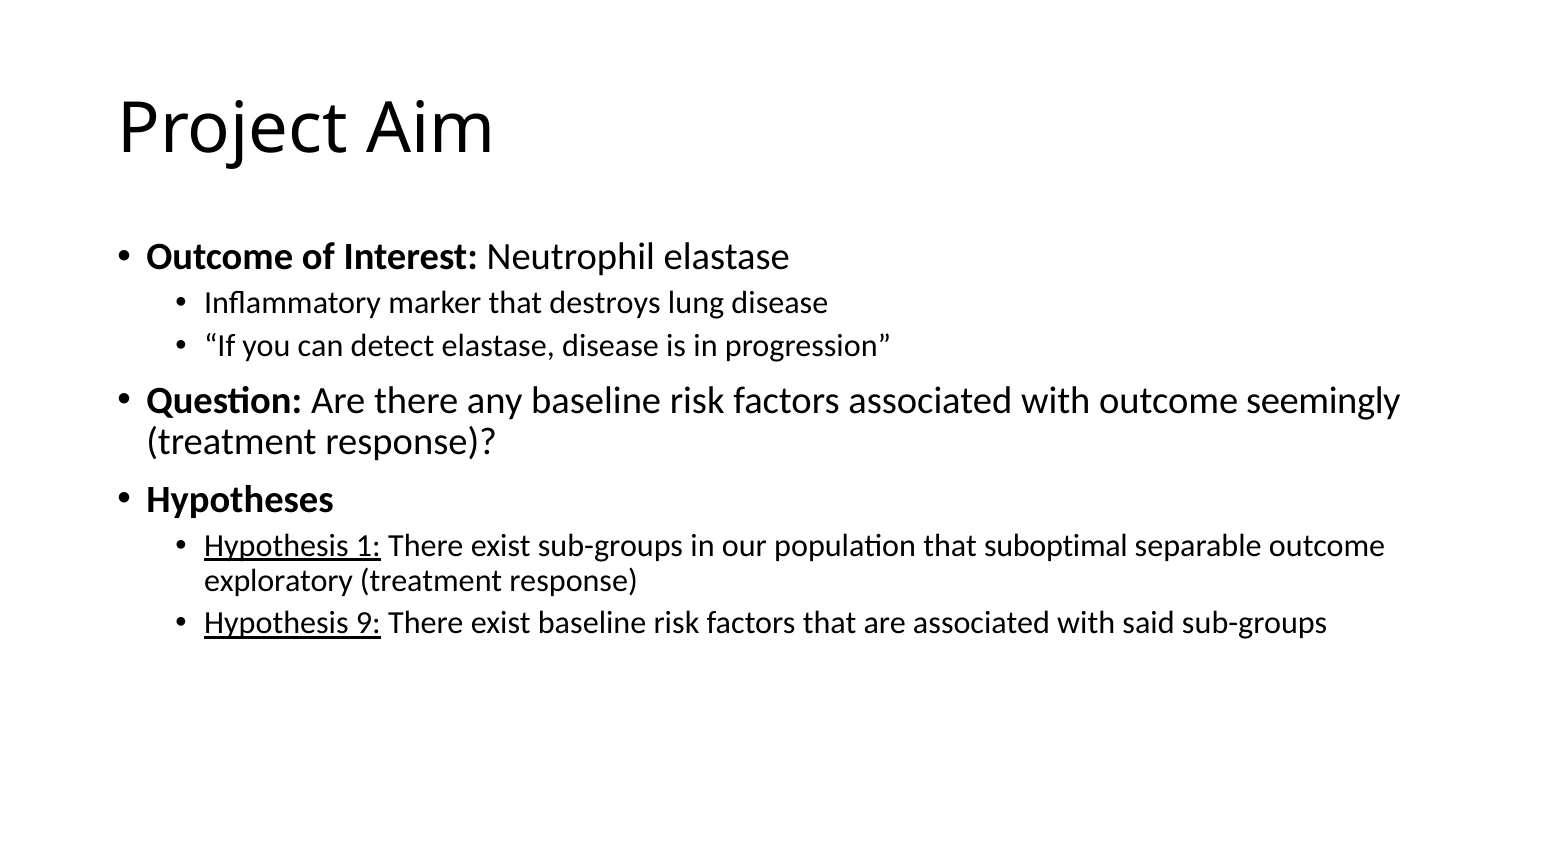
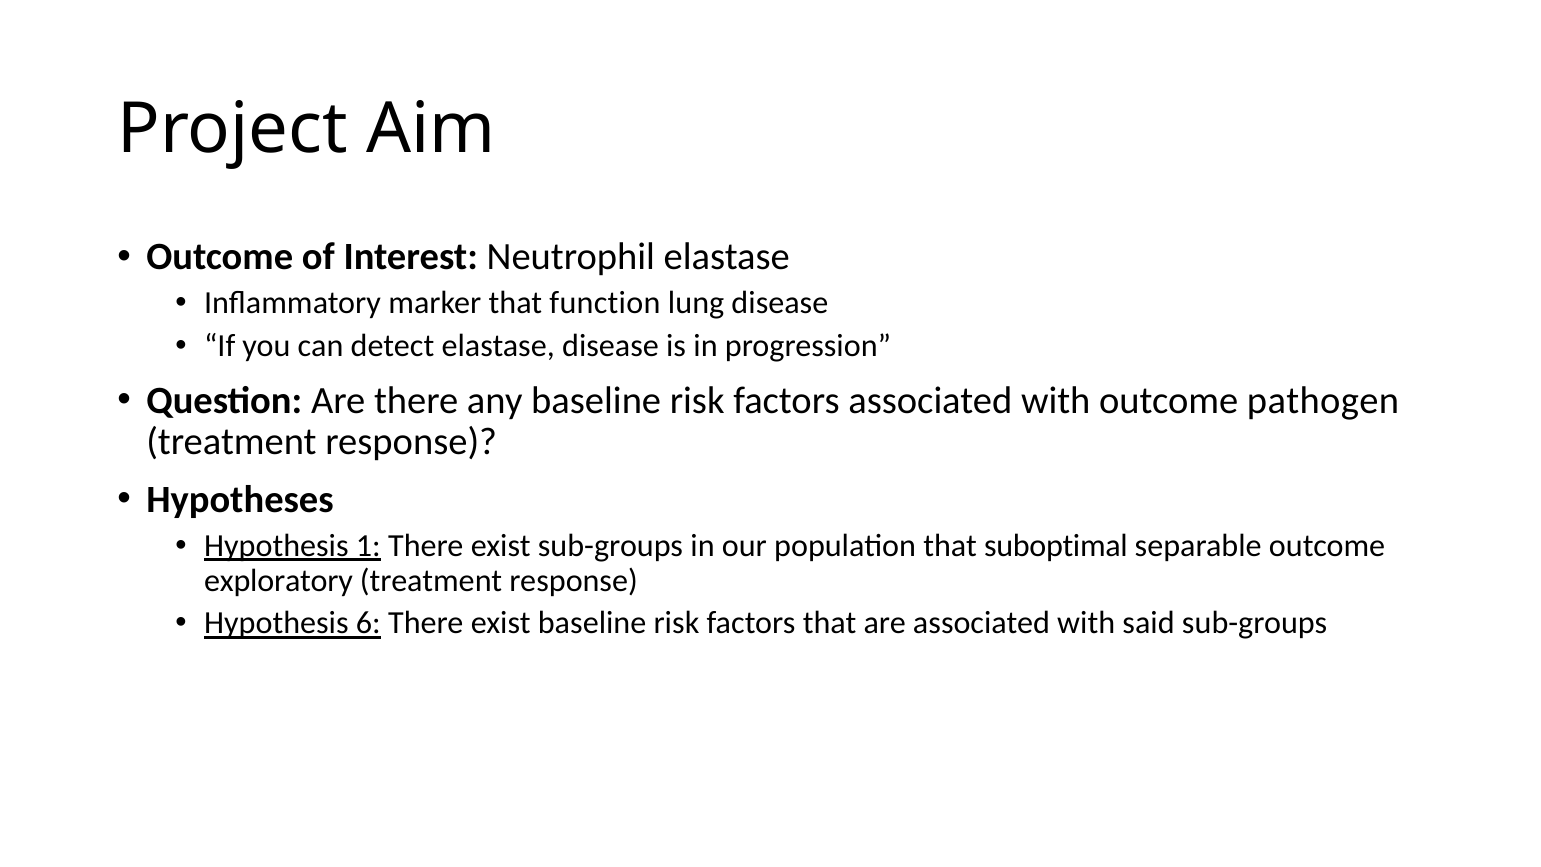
destroys: destroys -> function
seemingly: seemingly -> pathogen
9: 9 -> 6
